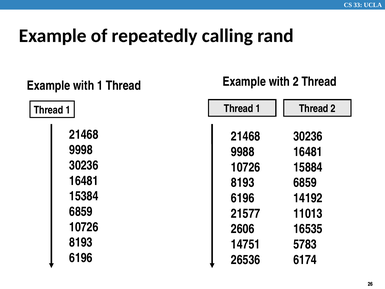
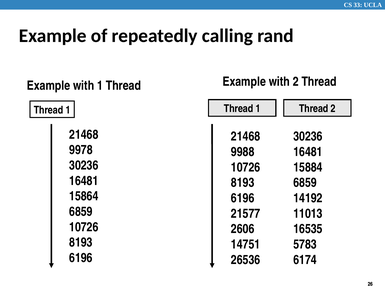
9998: 9998 -> 9978
15384: 15384 -> 15864
